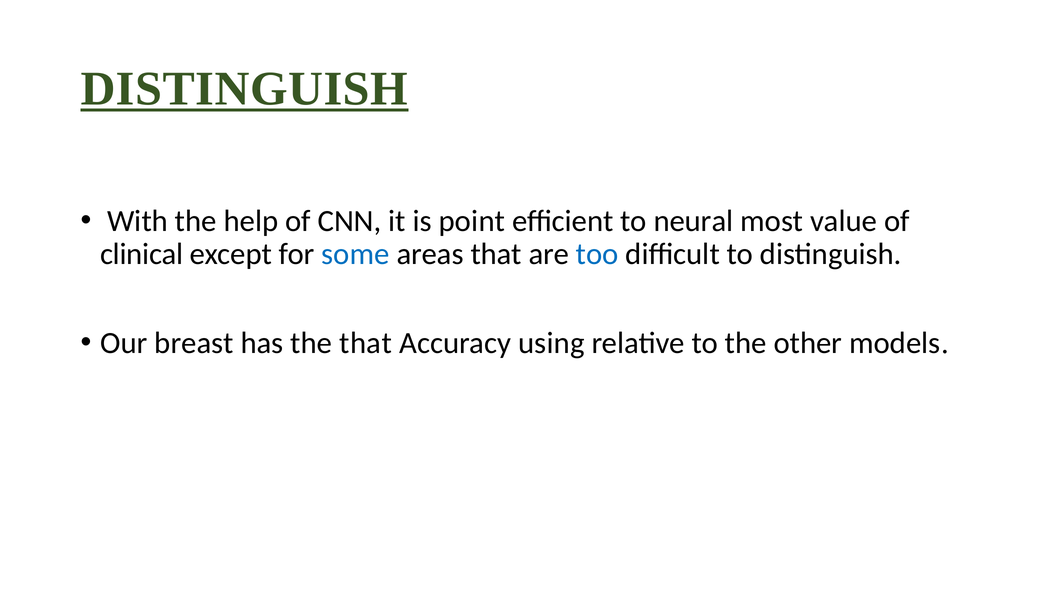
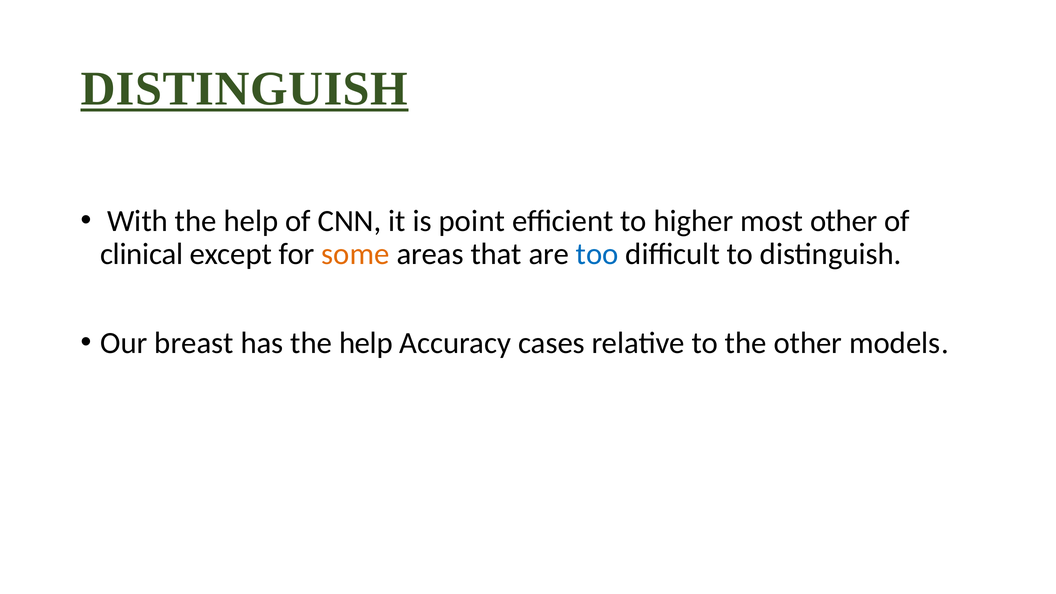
neural: neural -> higher
most value: value -> other
some colour: blue -> orange
has the that: that -> help
using: using -> cases
